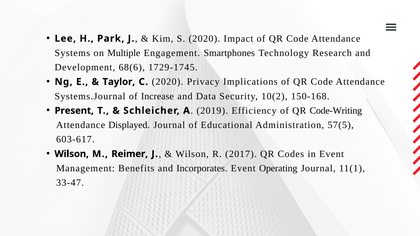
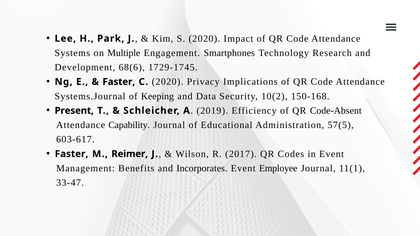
Taylor at (119, 82): Taylor -> Faster
Increase: Increase -> Keeping
Code-Writing: Code-Writing -> Code-Absent
Displayed: Displayed -> Capability
Wilson at (72, 154): Wilson -> Faster
Operating: Operating -> Employee
